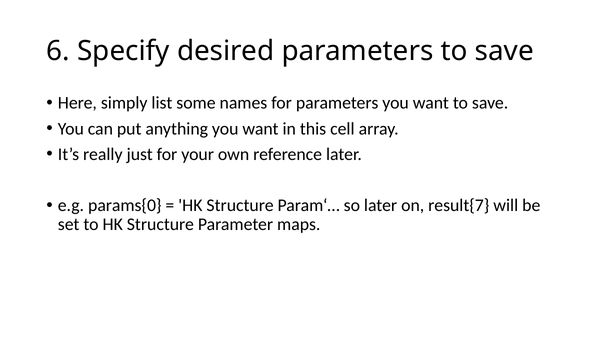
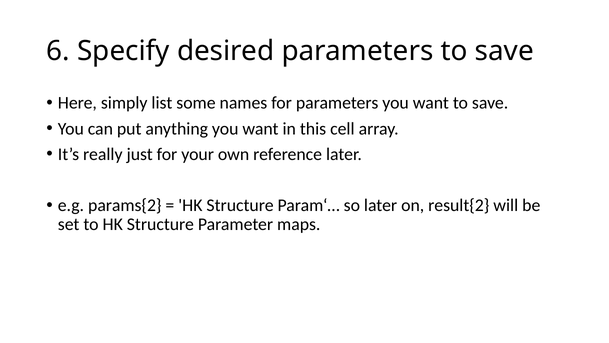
params{0: params{0 -> params{2
result{7: result{7 -> result{2
